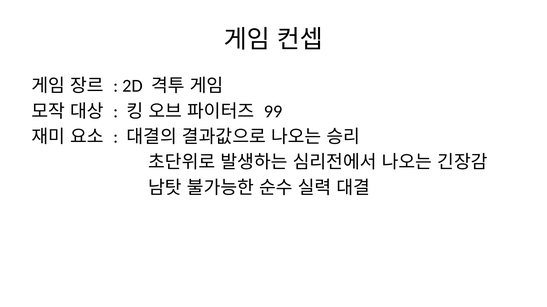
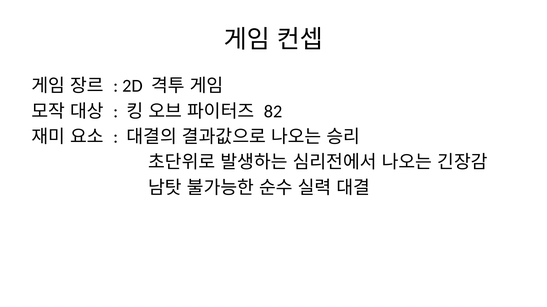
99: 99 -> 82
